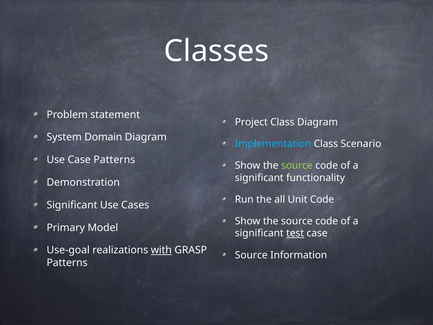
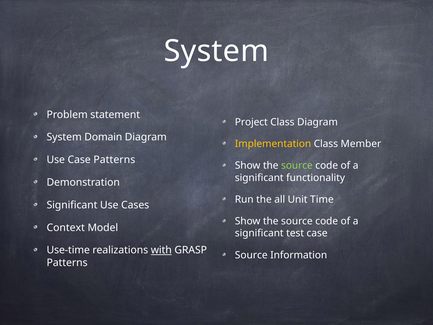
Classes at (216, 51): Classes -> System
Implementation colour: light blue -> yellow
Scenario: Scenario -> Member
Unit Code: Code -> Time
Primary: Primary -> Context
test underline: present -> none
Use-goal: Use-goal -> Use-time
